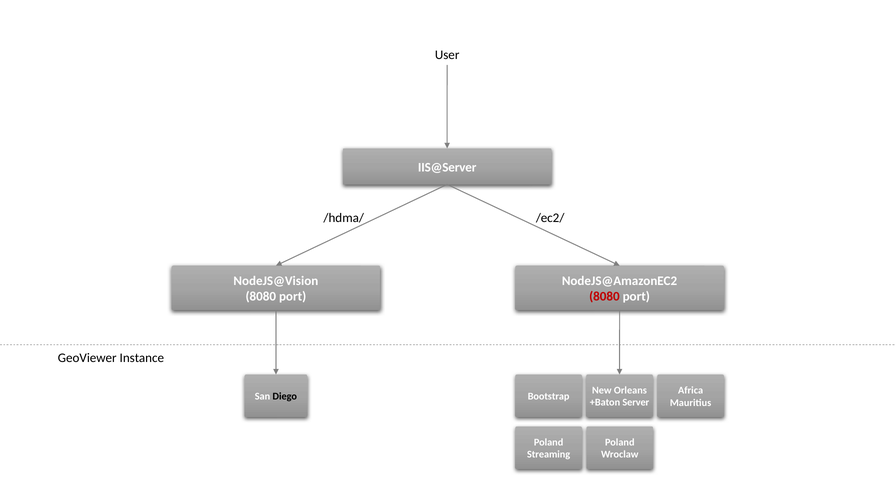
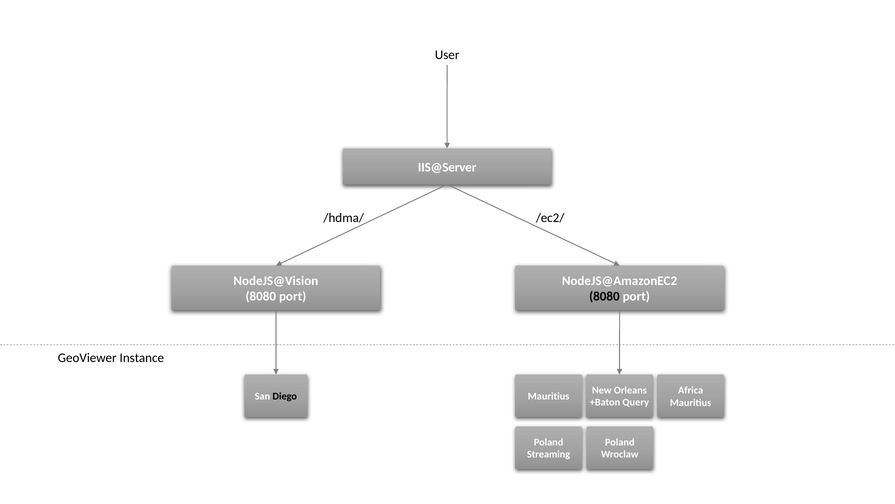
8080 at (604, 296) colour: red -> black
Bootstrap at (549, 396): Bootstrap -> Mauritius
Server: Server -> Query
